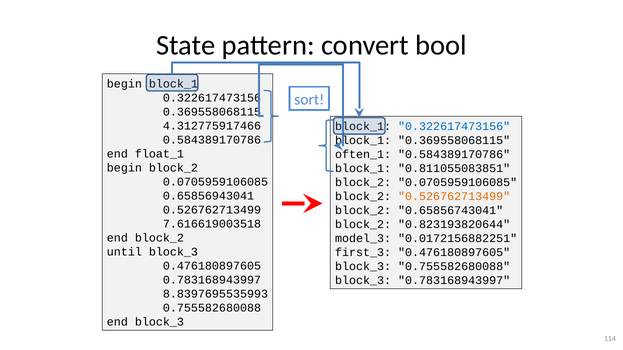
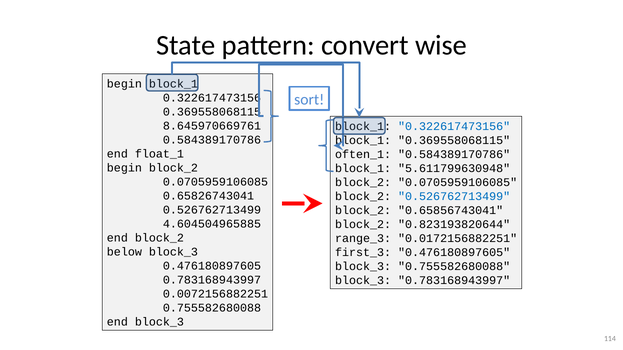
bool: bool -> wise
4.312775917466: 4.312775917466 -> 8.645970669761
0.811055083851: 0.811055083851 -> 5.611799630948
0.65856943041: 0.65856943041 -> 0.65826743041
0.526762713499 at (454, 197) colour: orange -> blue
7.616619003518: 7.616619003518 -> 4.604504965885
model_3: model_3 -> range_3
until: until -> below
8.8397695535993: 8.8397695535993 -> 0.0072156882251
